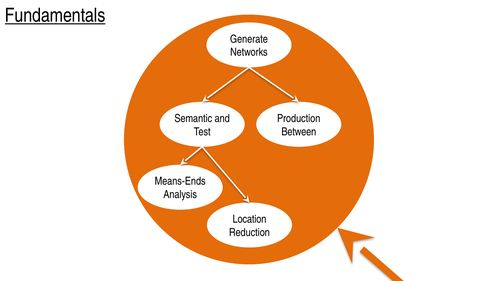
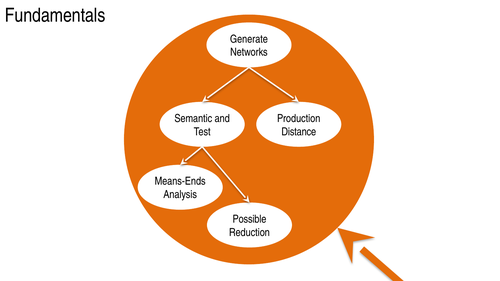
Fundamentals underline: present -> none
Between: Between -> Distance
Location: Location -> Possible
